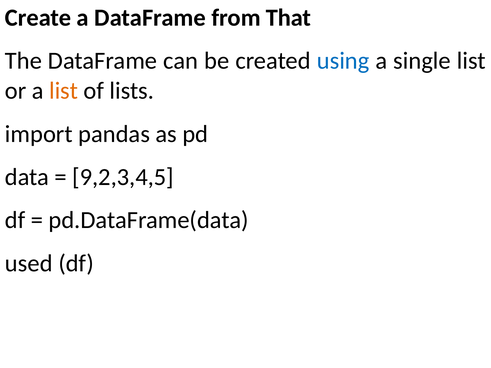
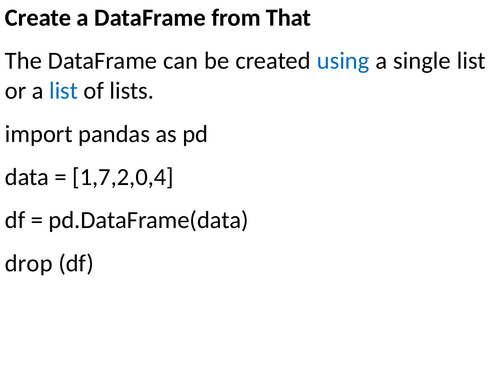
list at (64, 91) colour: orange -> blue
9,2,3,4,5: 9,2,3,4,5 -> 1,7,2,0,4
used: used -> drop
